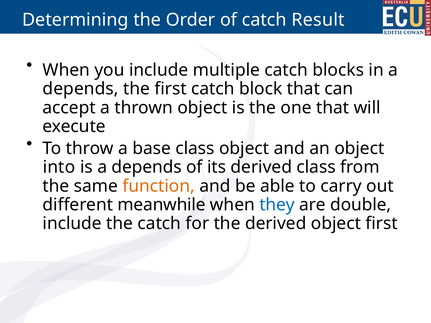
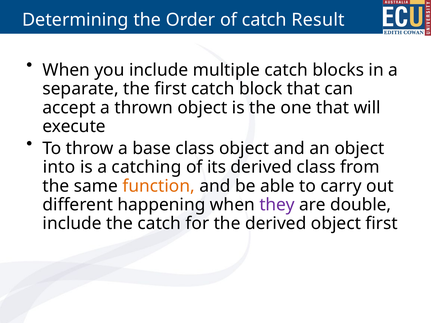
depends at (81, 89): depends -> separate
is a depends: depends -> catching
meanwhile: meanwhile -> happening
they colour: blue -> purple
